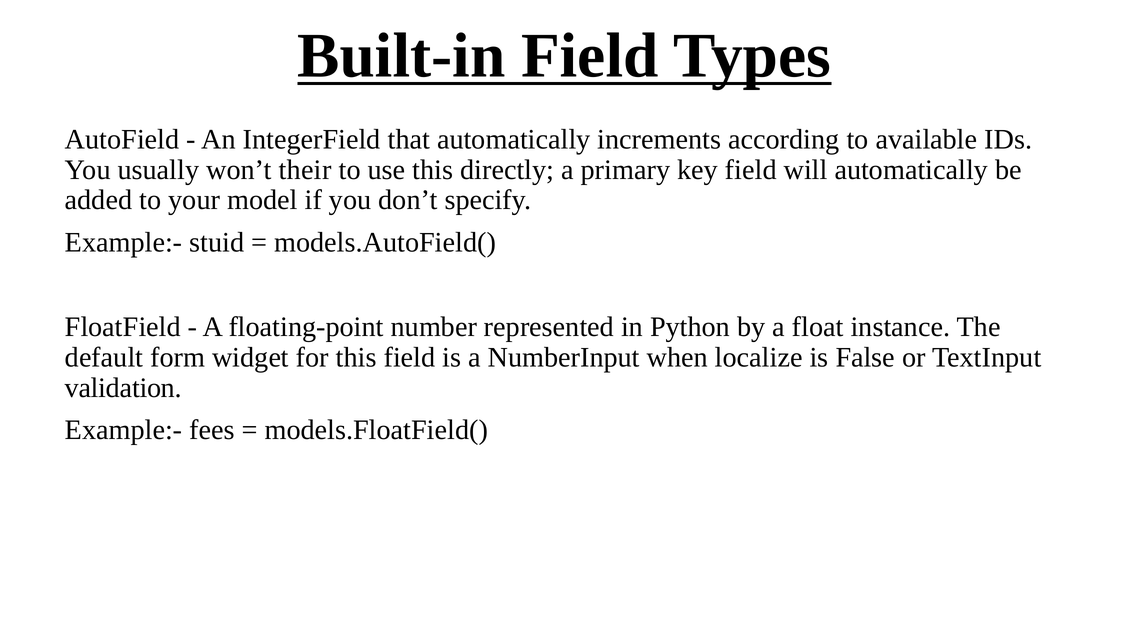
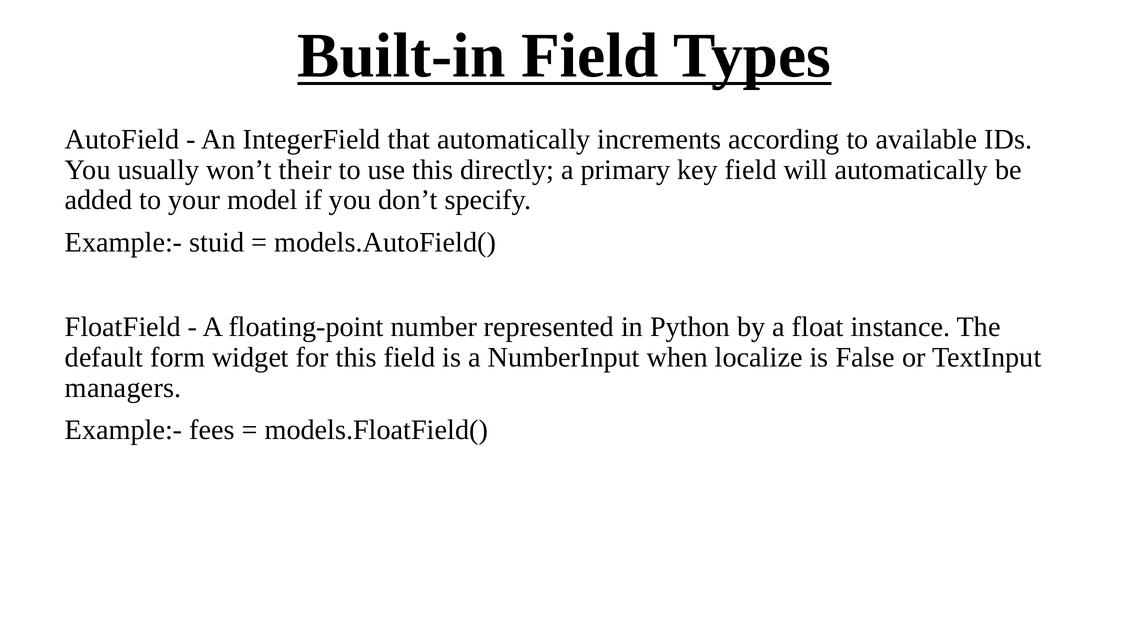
validation: validation -> managers
